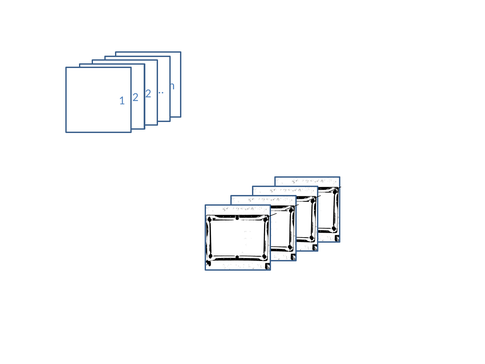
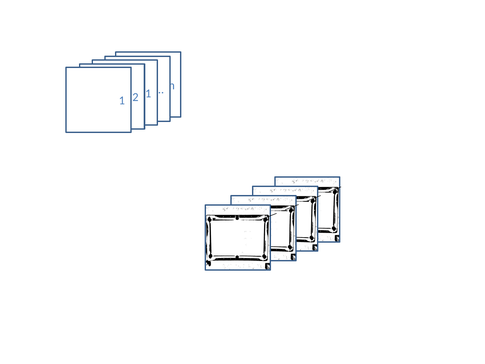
2 at (148, 93): 2 -> 1
